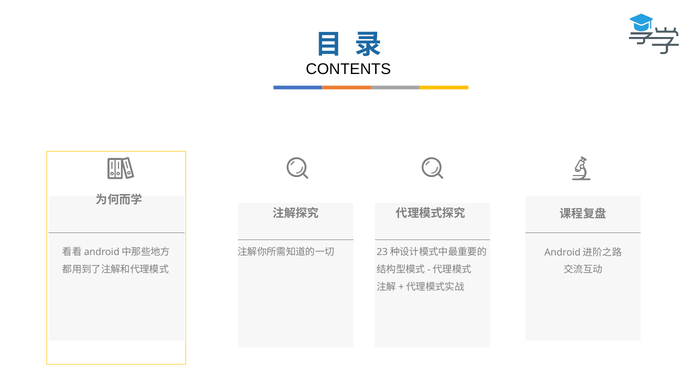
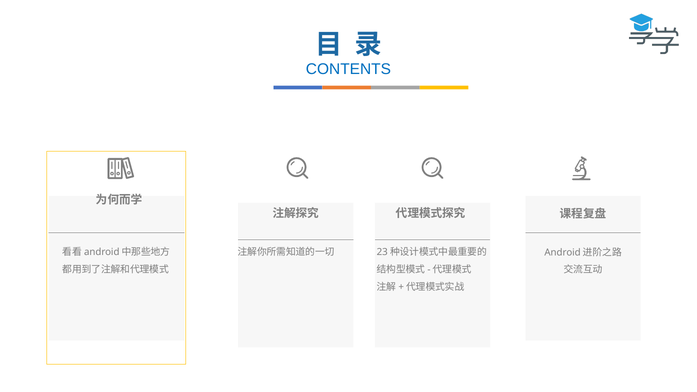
CONTENTS colour: black -> blue
